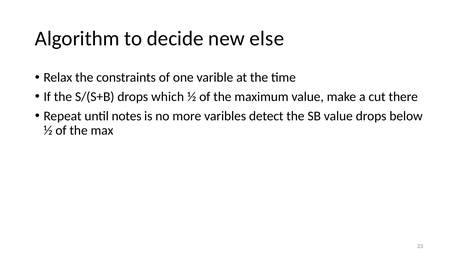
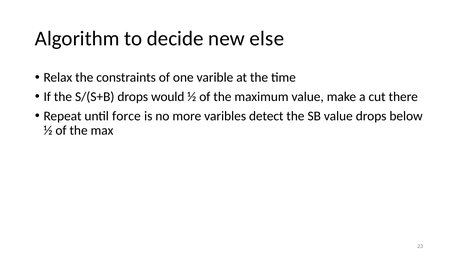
which: which -> would
notes: notes -> force
